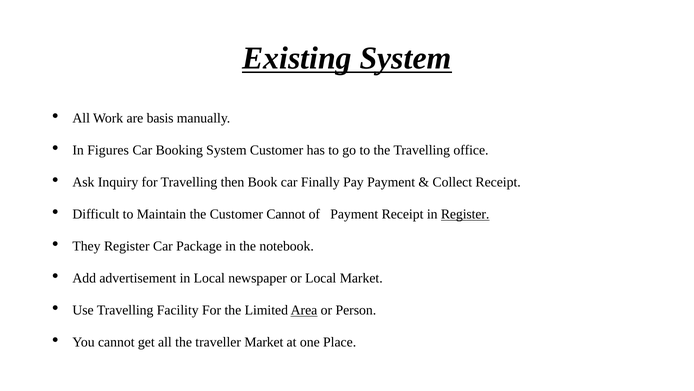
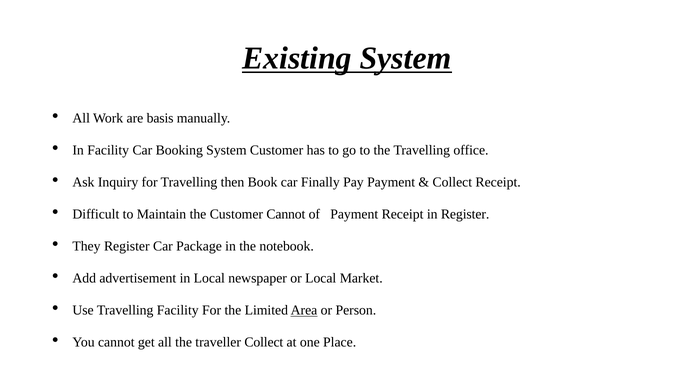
In Figures: Figures -> Facility
Register at (465, 214) underline: present -> none
traveller Market: Market -> Collect
